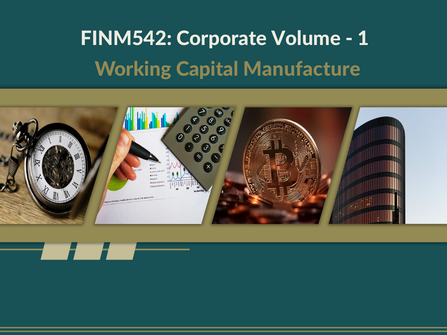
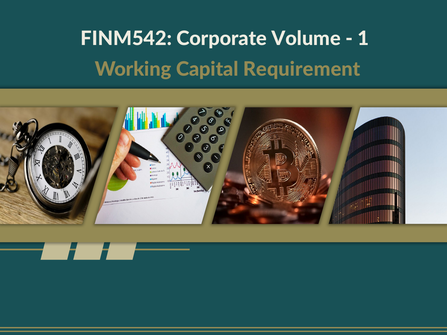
Manufacture: Manufacture -> Requirement
